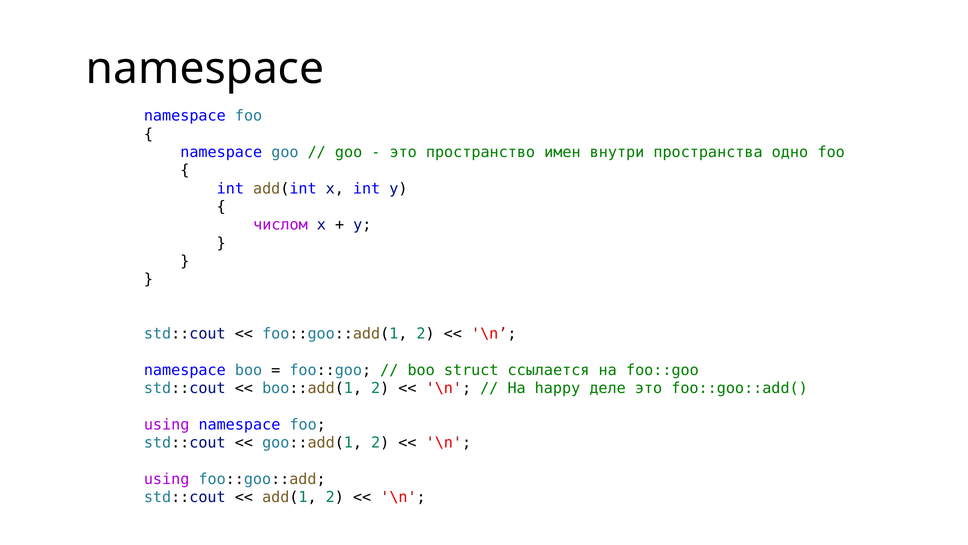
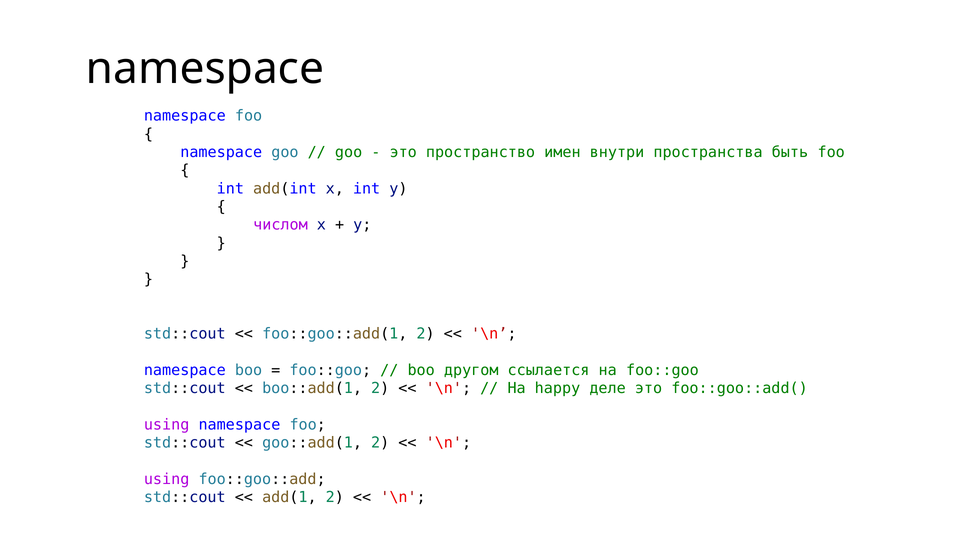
одно: одно -> быть
struct: struct -> другом
